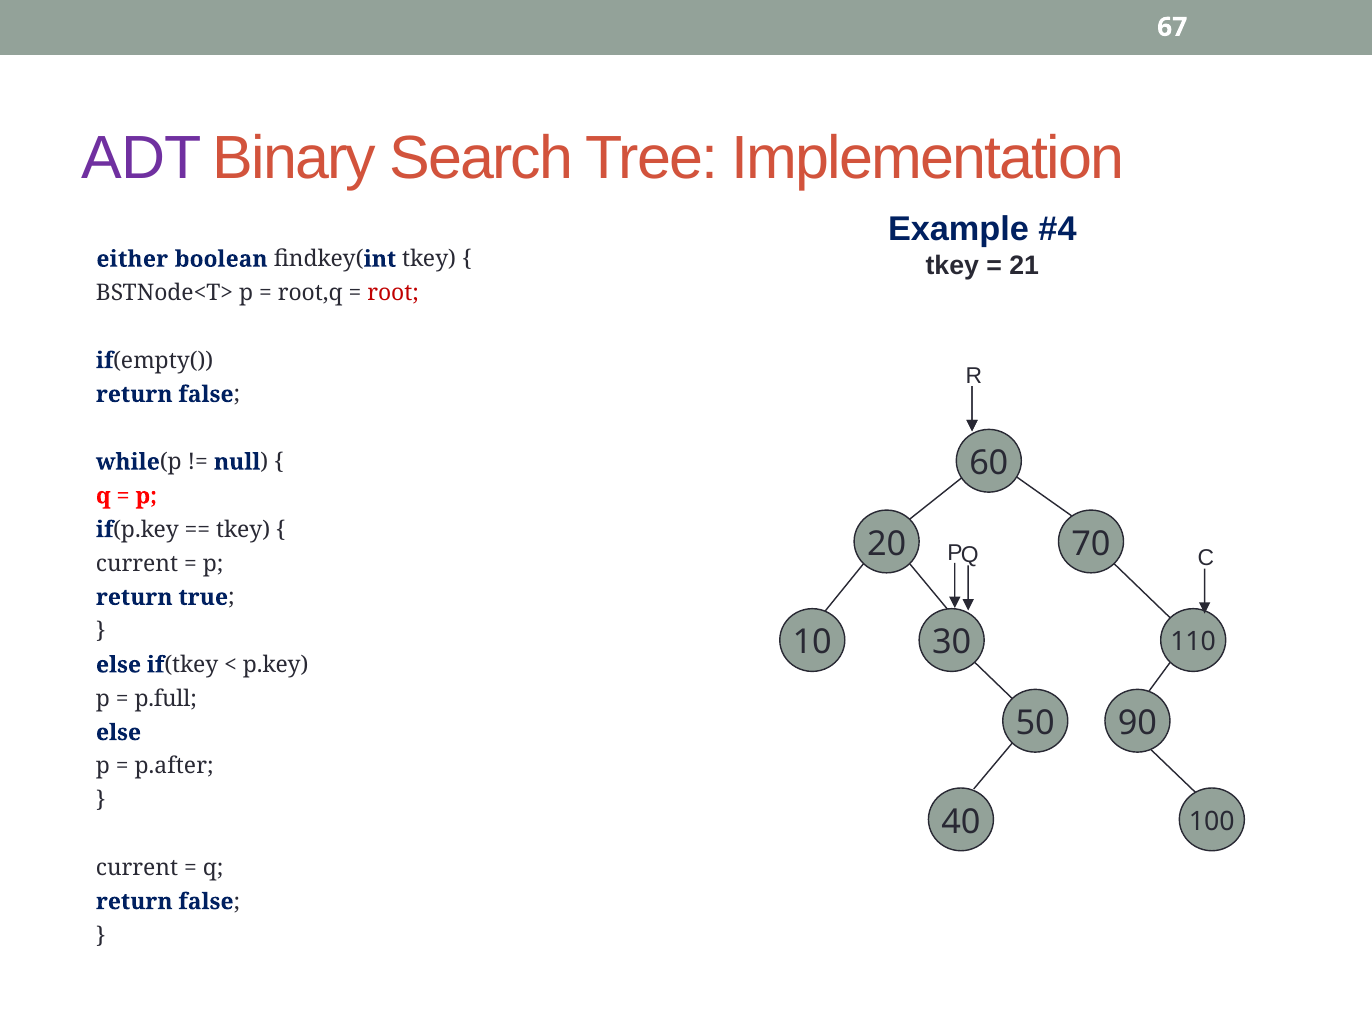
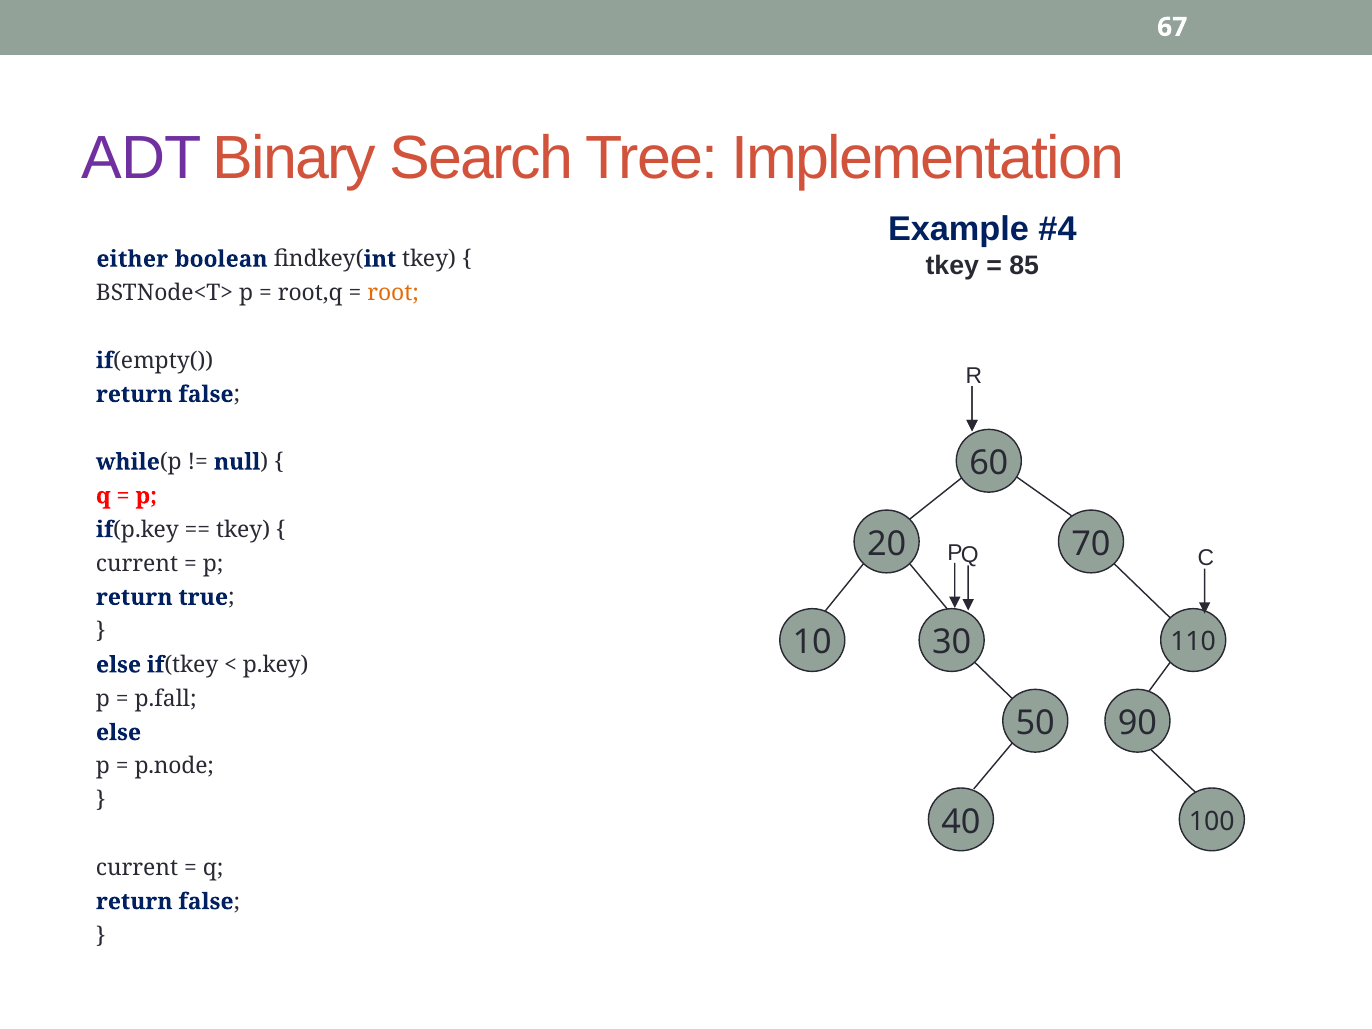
21: 21 -> 85
root colour: red -> orange
p.full: p.full -> p.fall
p.after: p.after -> p.node
